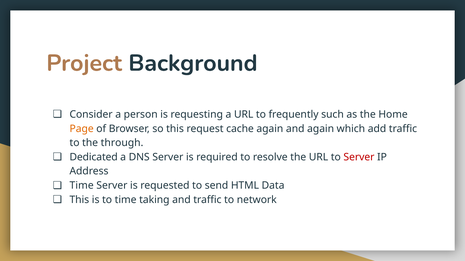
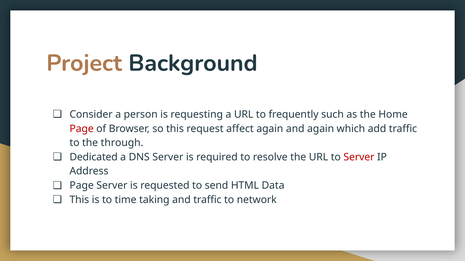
Page at (82, 129) colour: orange -> red
cache: cache -> affect
Time at (82, 186): Time -> Page
